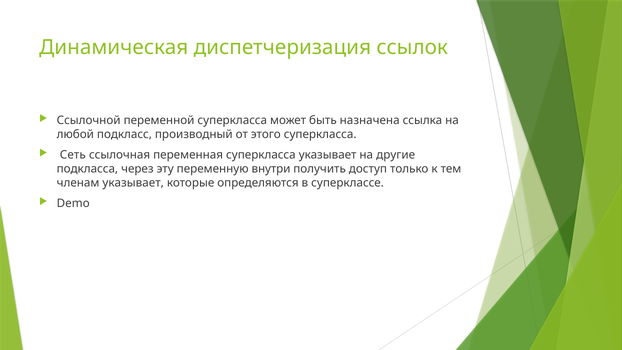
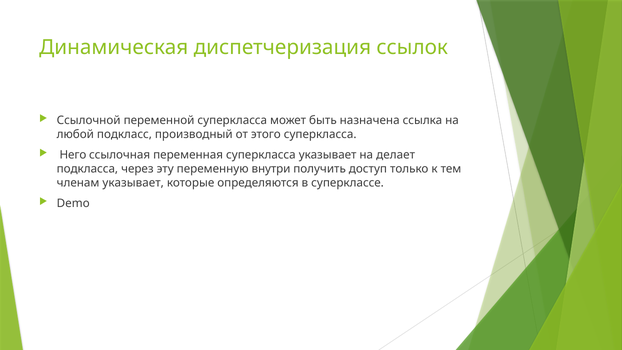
Сеть: Сеть -> Него
другие: другие -> делает
